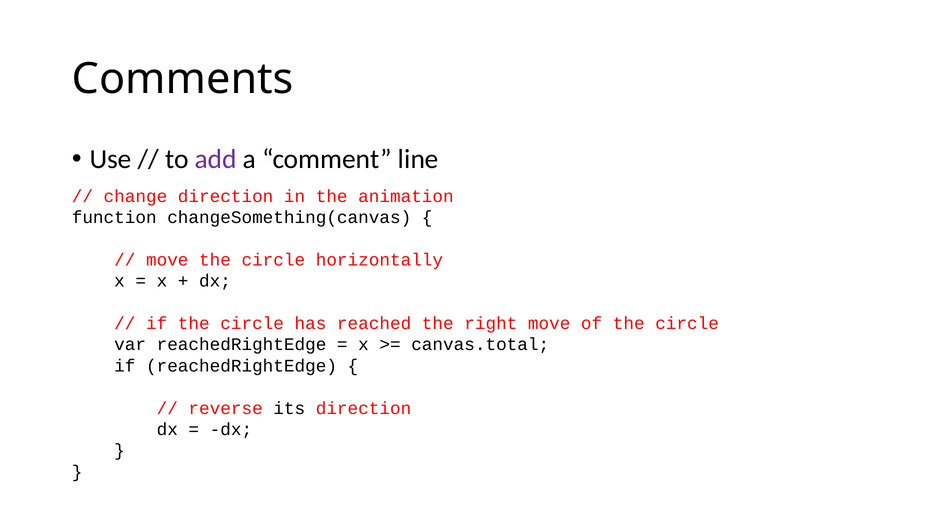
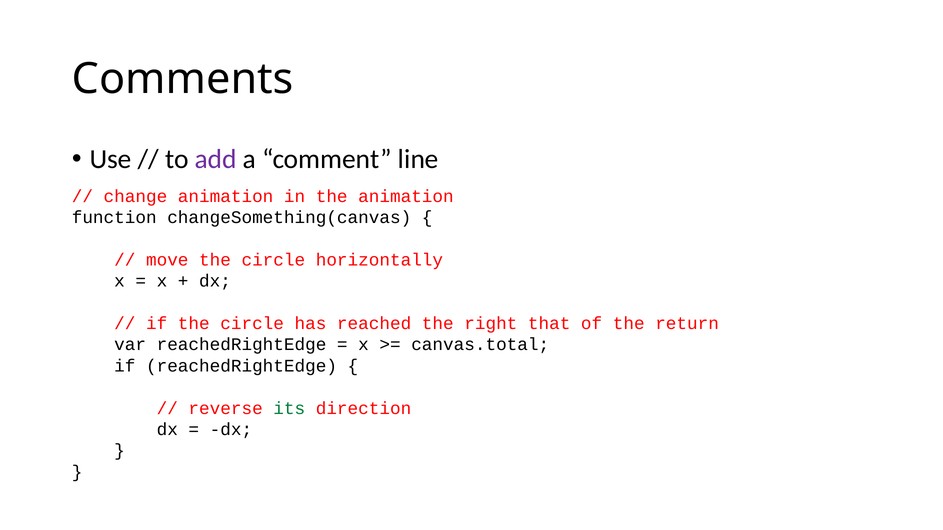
change direction: direction -> animation
right move: move -> that
of the circle: circle -> return
its colour: black -> green
